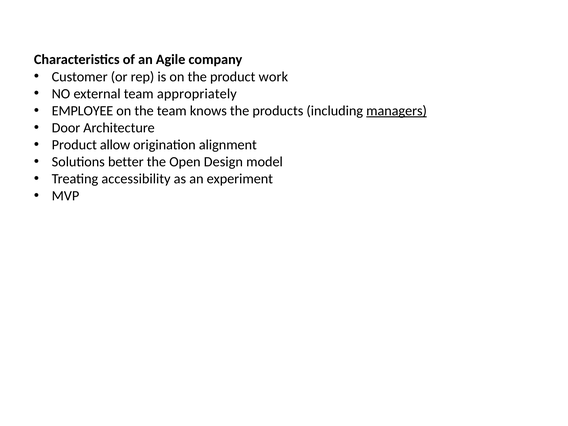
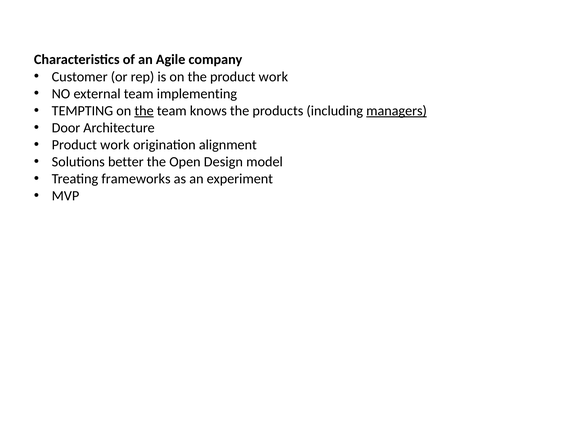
appropriately: appropriately -> implementing
EMPLOYEE: EMPLOYEE -> TEMPTING
the at (144, 111) underline: none -> present
allow at (115, 145): allow -> work
accessibility: accessibility -> frameworks
